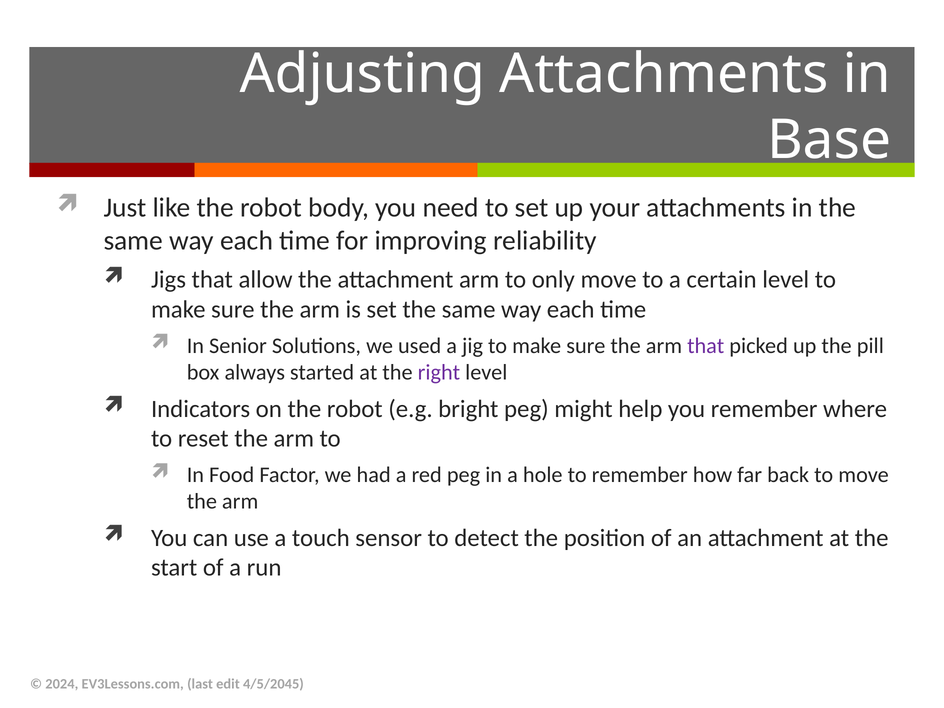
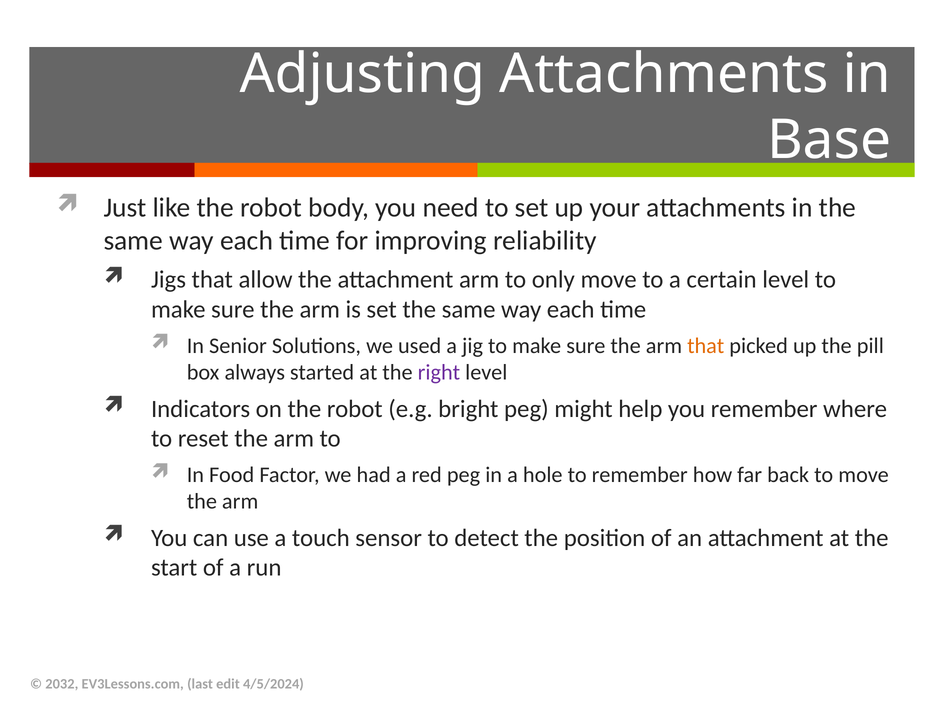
that at (706, 346) colour: purple -> orange
2024: 2024 -> 2032
4/5/2045: 4/5/2045 -> 4/5/2024
